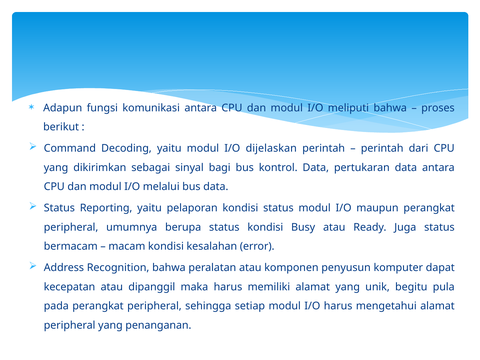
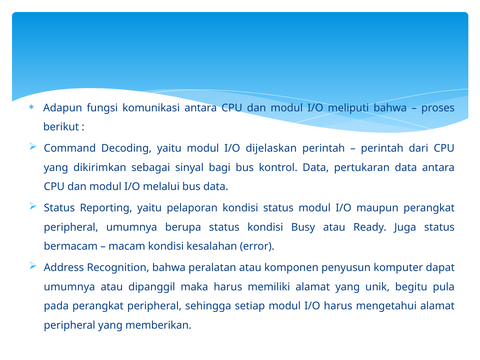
kecepatan at (70, 287): kecepatan -> umumnya
penanganan: penanganan -> memberikan
